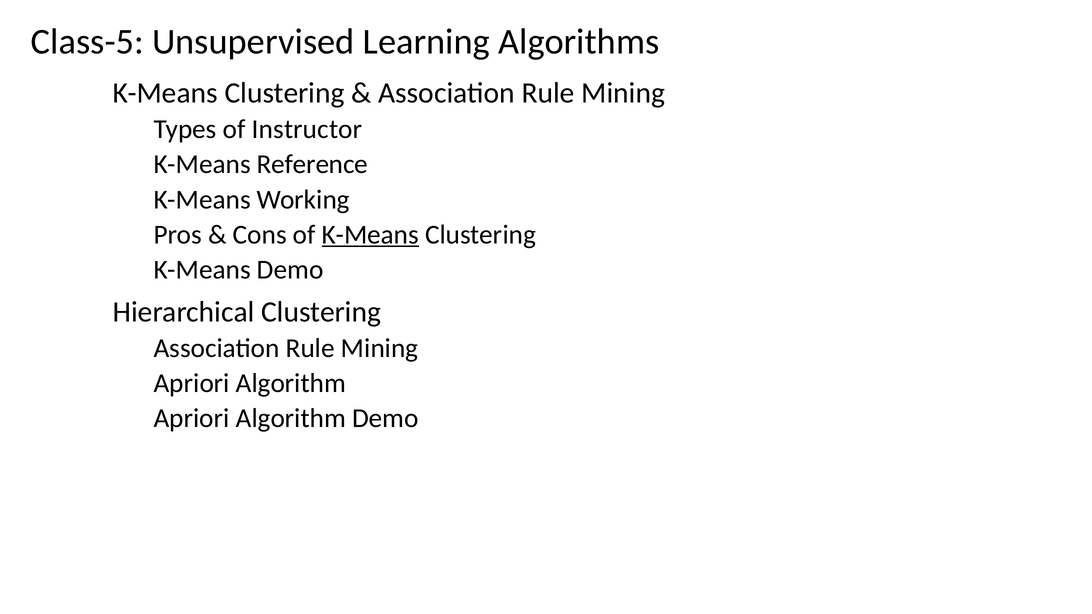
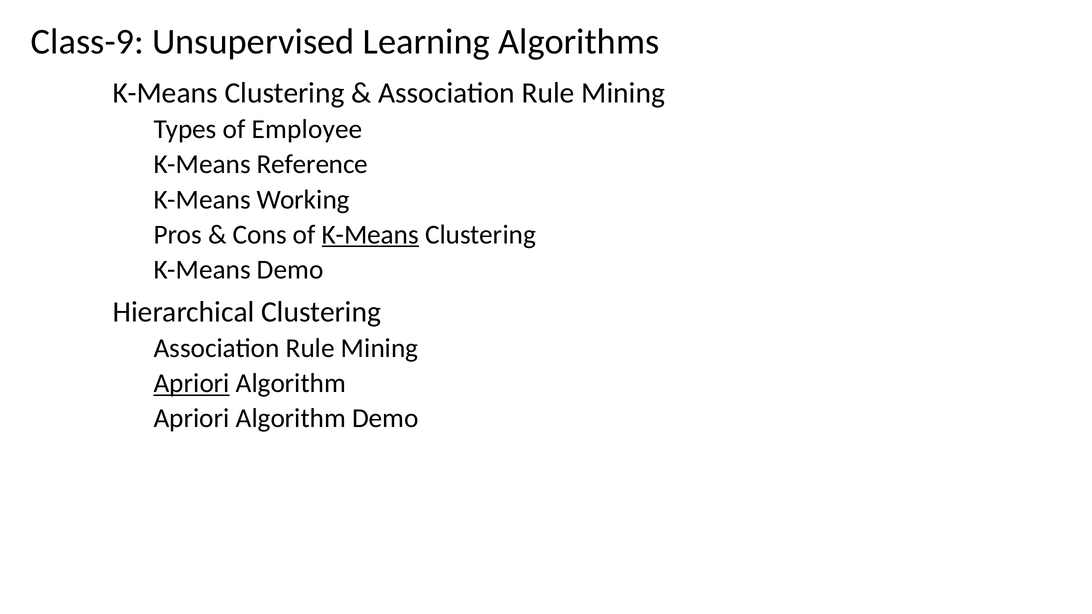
Class-5: Class-5 -> Class-9
Instructor: Instructor -> Employee
Apriori at (192, 383) underline: none -> present
